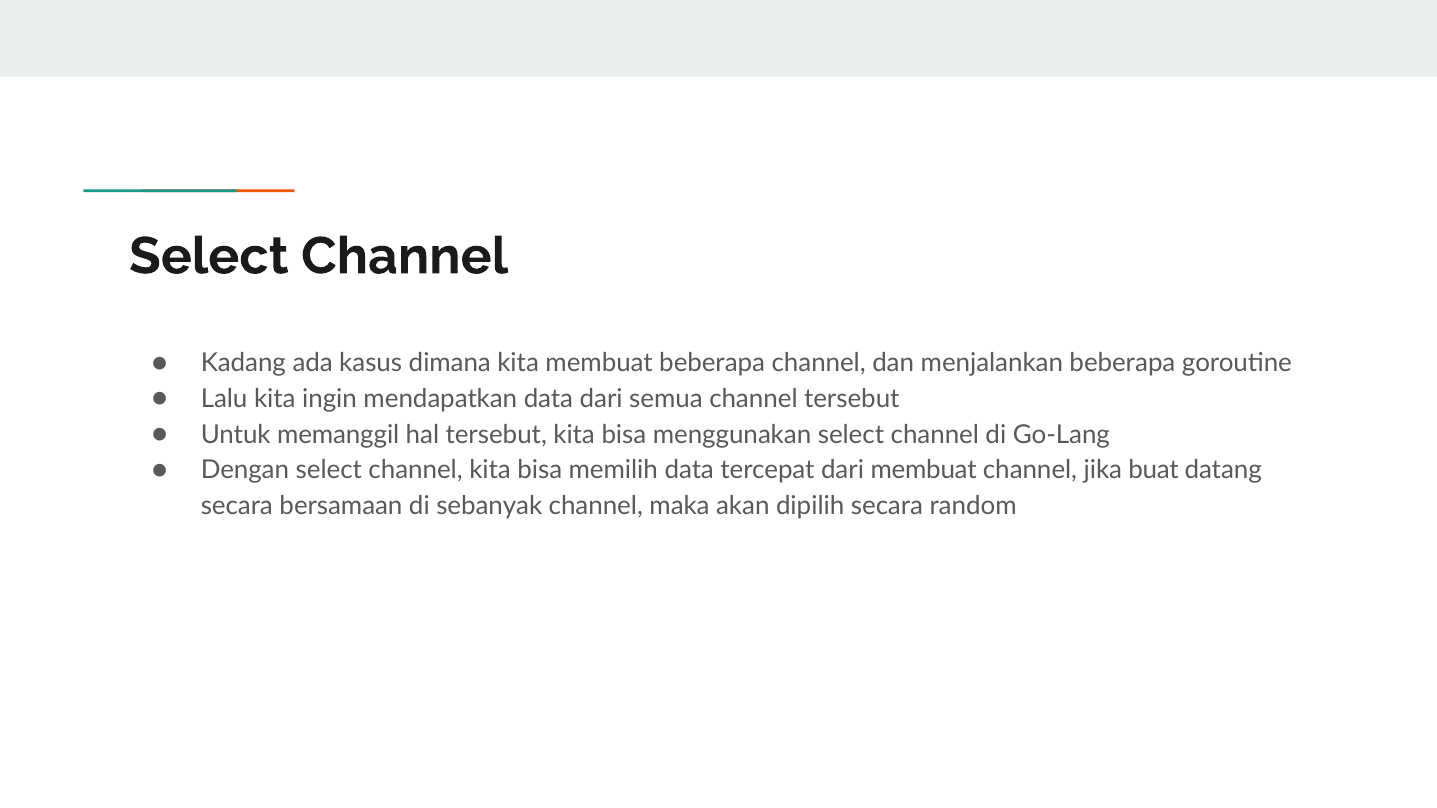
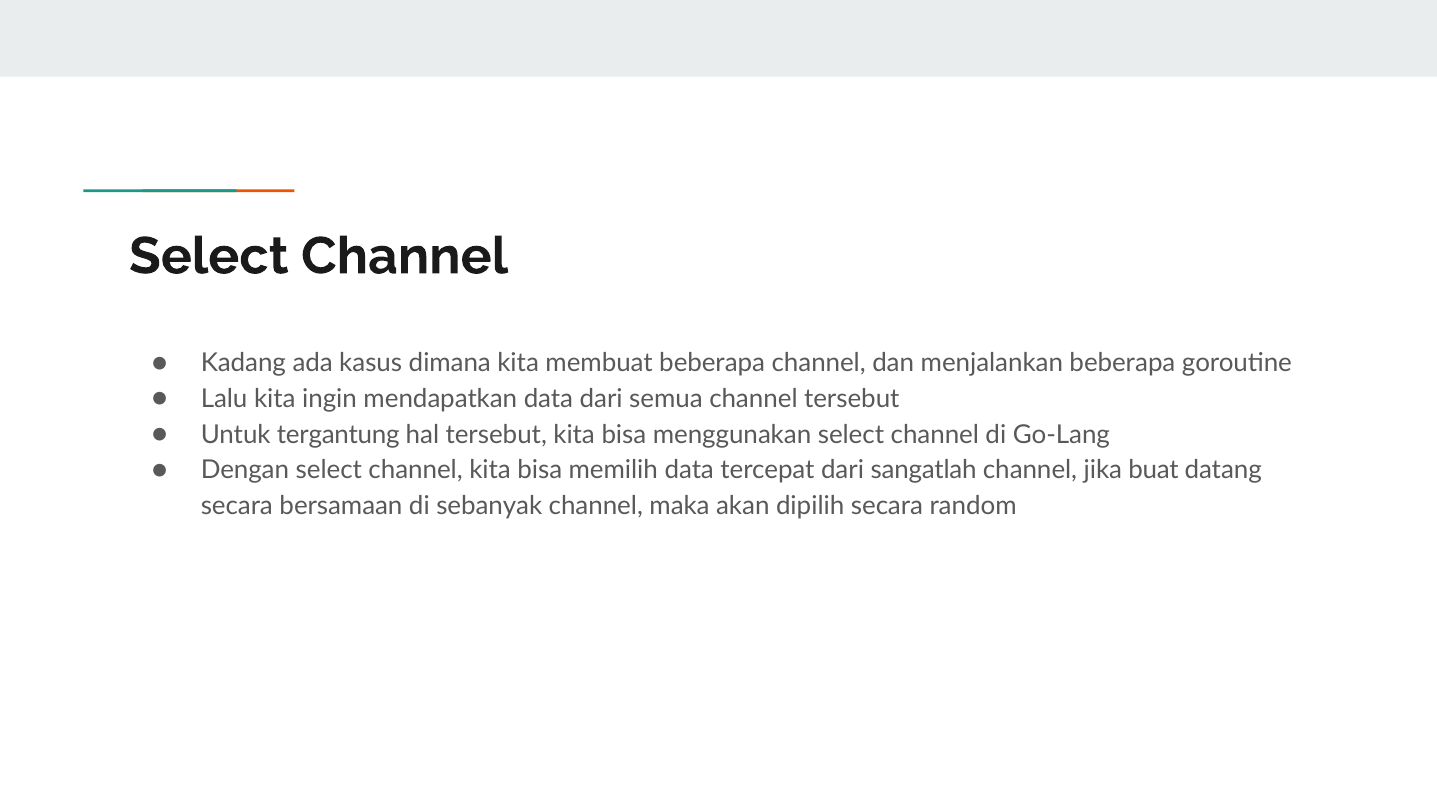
memanggil: memanggil -> tergantung
dari membuat: membuat -> sangatlah
